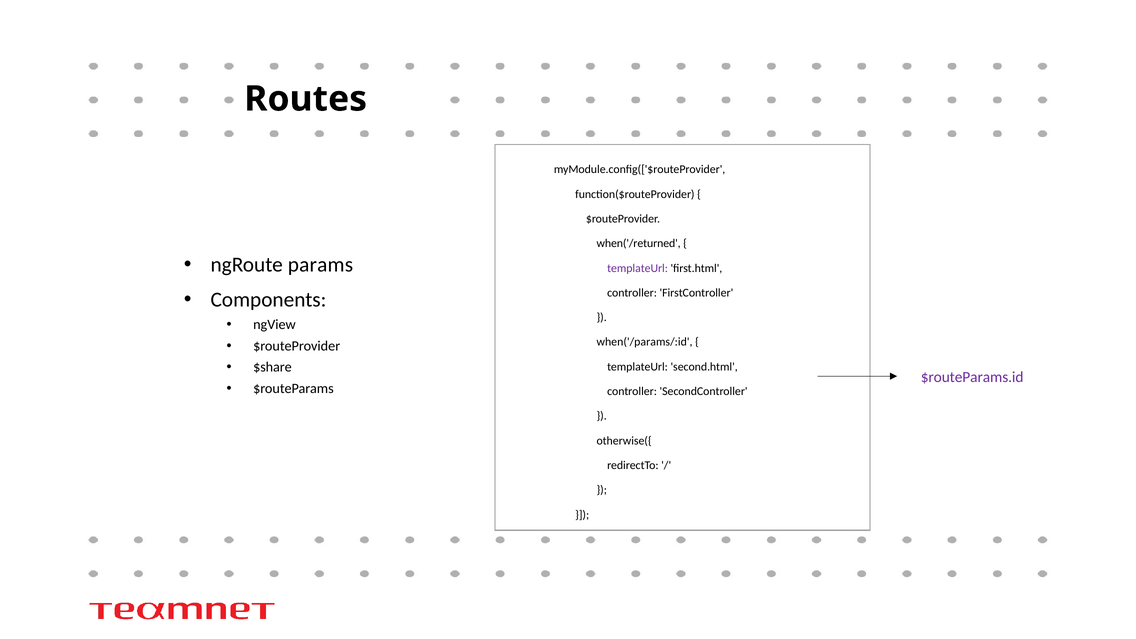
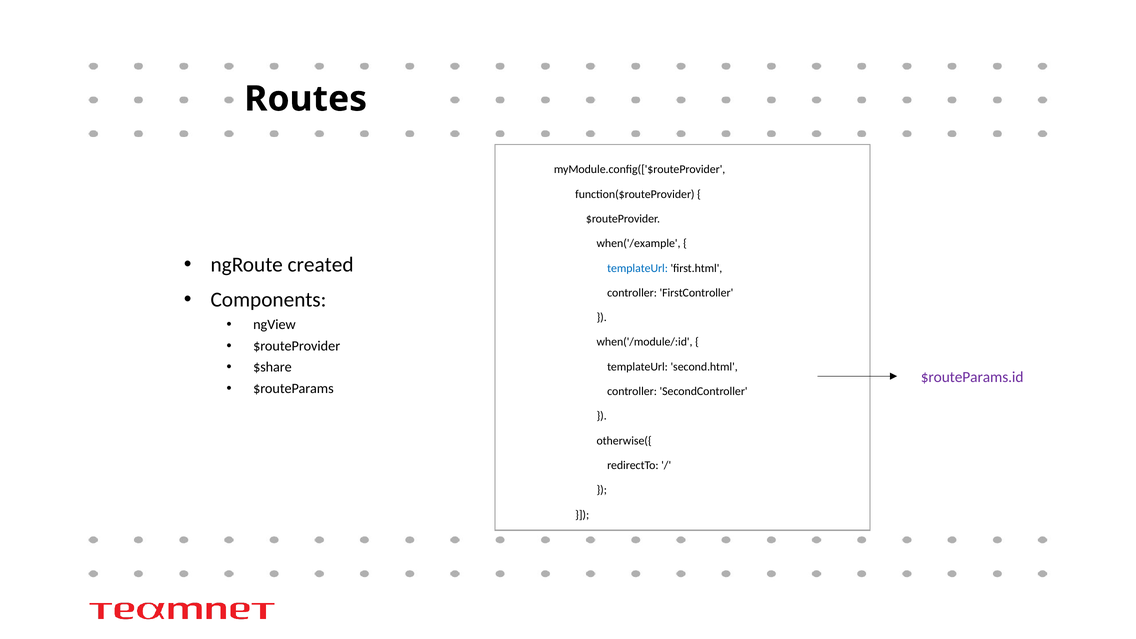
when('/returned: when('/returned -> when('/example
params: params -> created
templateUrl at (638, 268) colour: purple -> blue
when('/params/:id: when('/params/:id -> when('/module/:id
